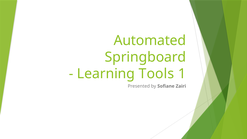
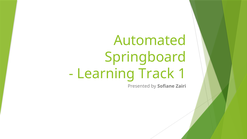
Tools: Tools -> Track
